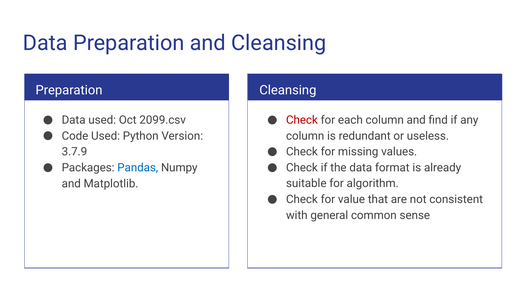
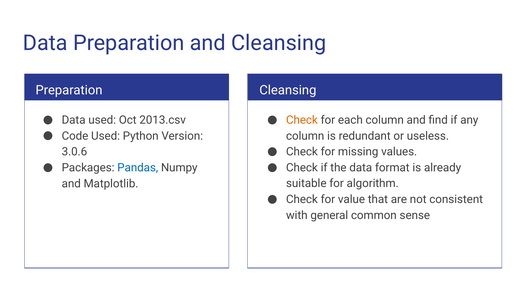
2099.csv: 2099.csv -> 2013.csv
Check at (302, 120) colour: red -> orange
3.7.9: 3.7.9 -> 3.0.6
